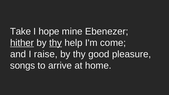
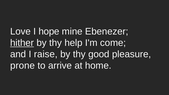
Take: Take -> Love
thy at (56, 43) underline: present -> none
songs: songs -> prone
